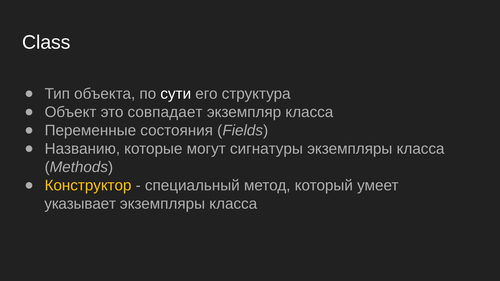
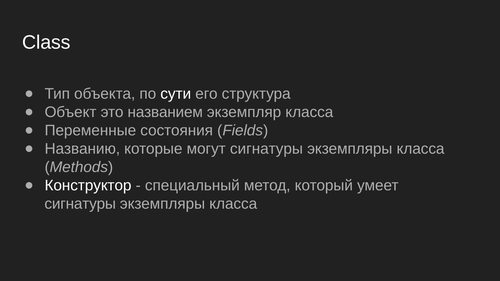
совпадает: совпадает -> названием
Конструктор colour: yellow -> white
указывает at (80, 204): указывает -> сигнатуры
